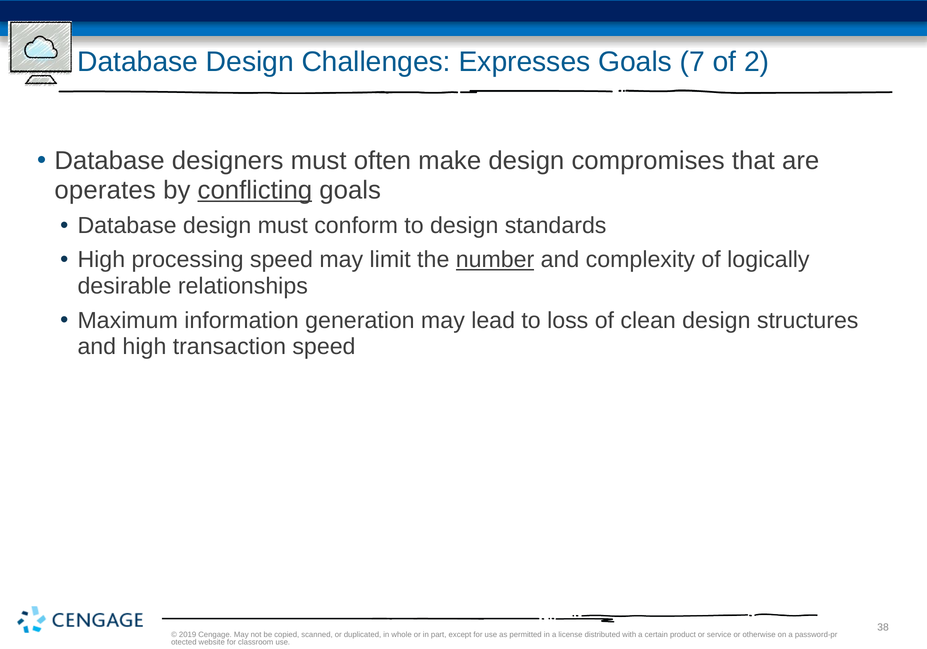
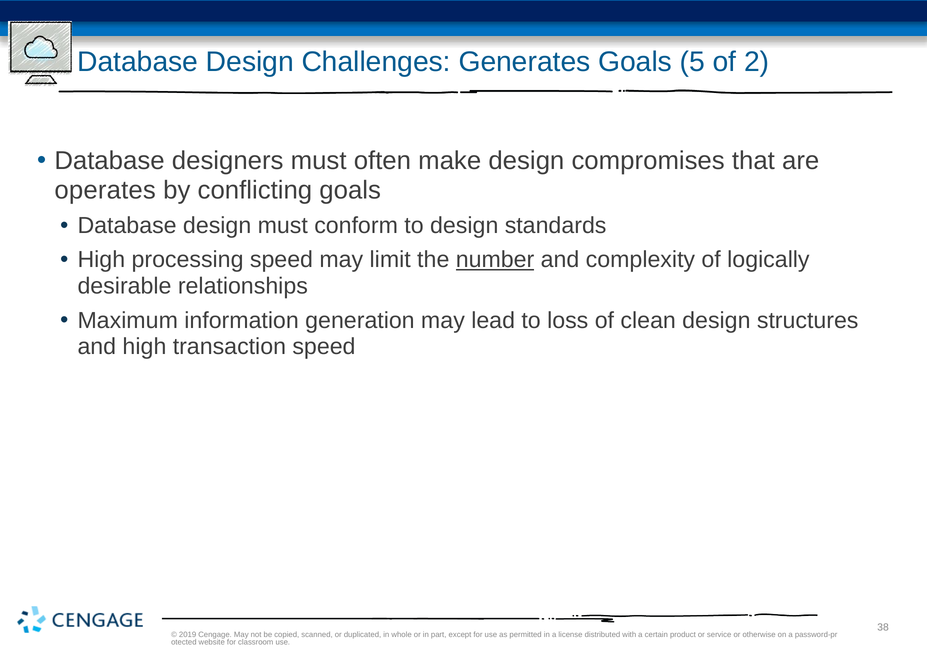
Expresses: Expresses -> Generates
7: 7 -> 5
conflicting underline: present -> none
